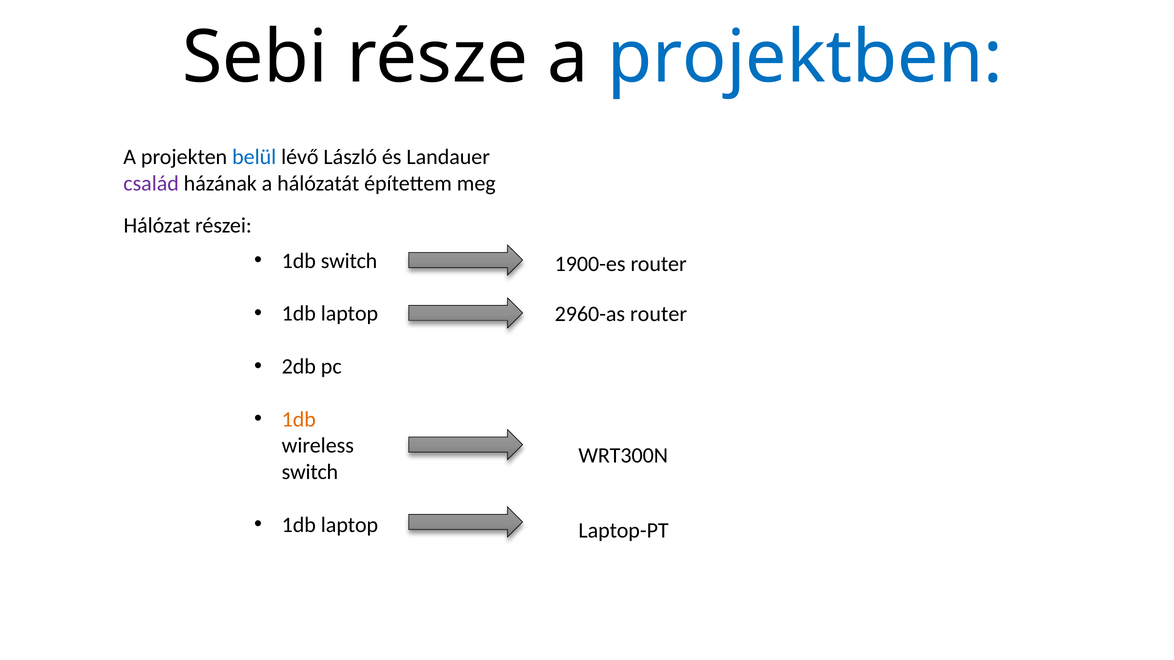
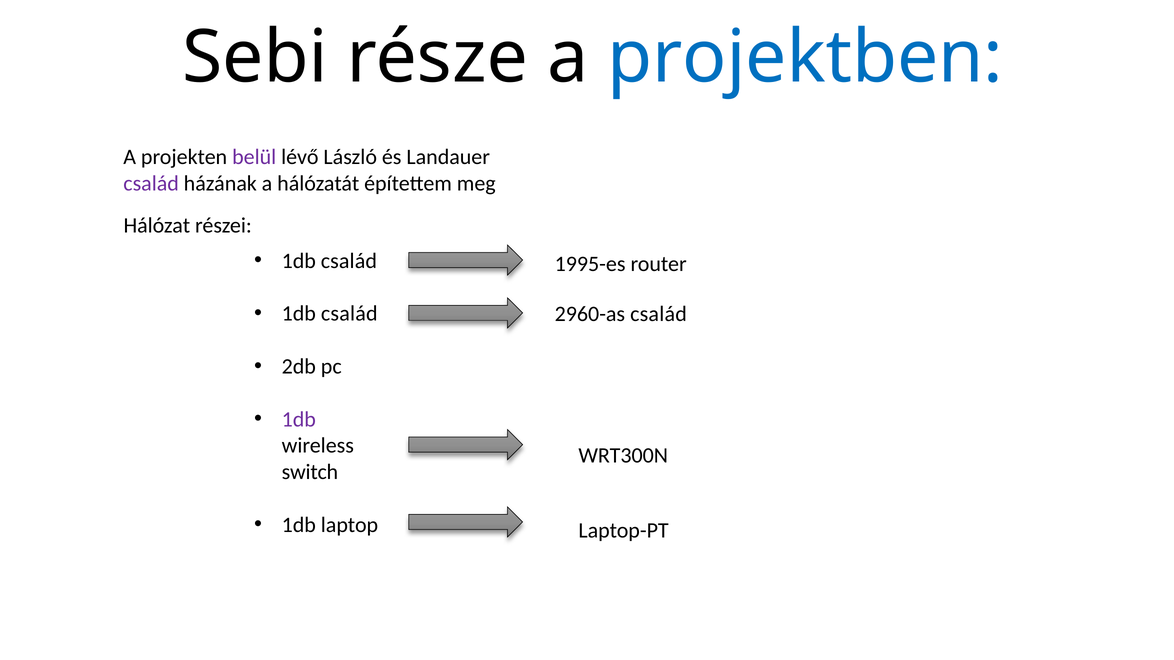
belül colour: blue -> purple
switch at (349, 261): switch -> család
1900-es: 1900-es -> 1995-es
laptop at (349, 314): laptop -> család
2960-as router: router -> család
1db at (299, 419) colour: orange -> purple
